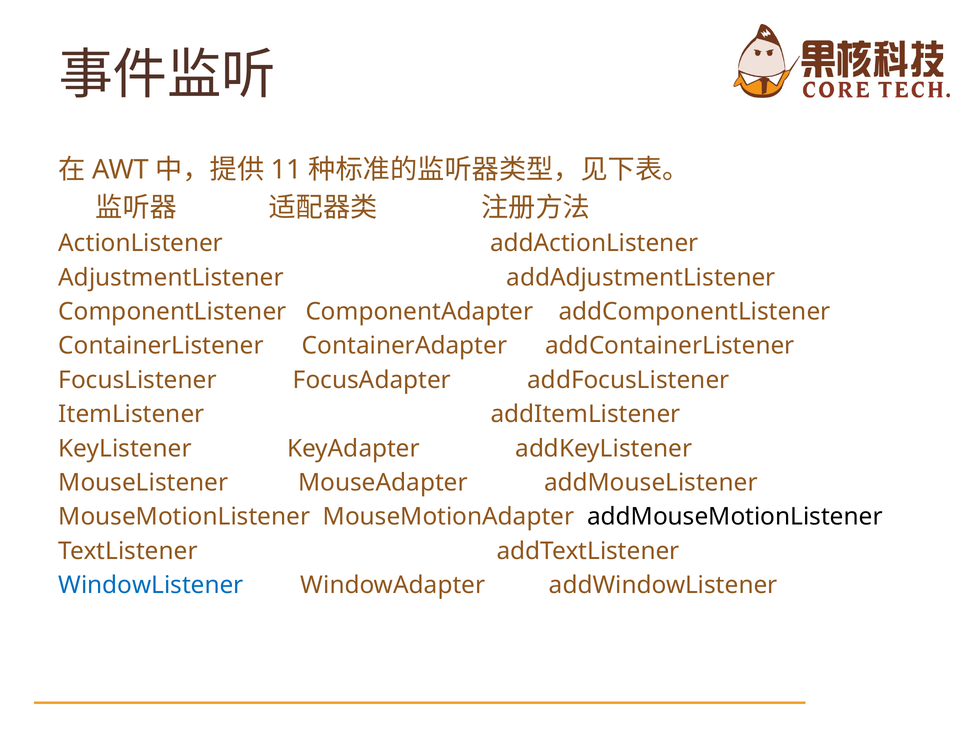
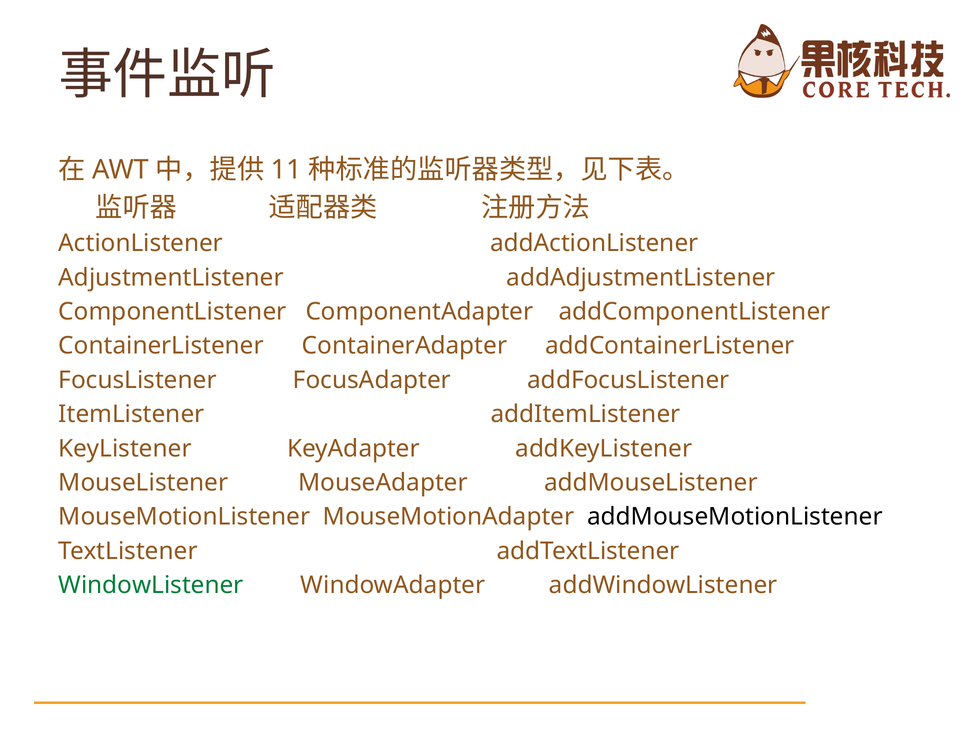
WindowListener colour: blue -> green
